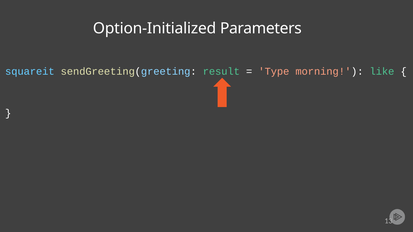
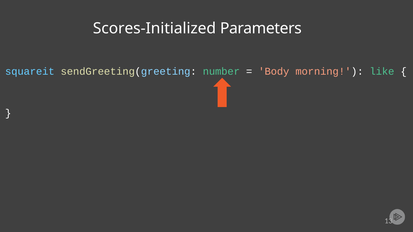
Option-Initialized: Option-Initialized -> Scores-Initialized
result: result -> number
Type: Type -> Body
